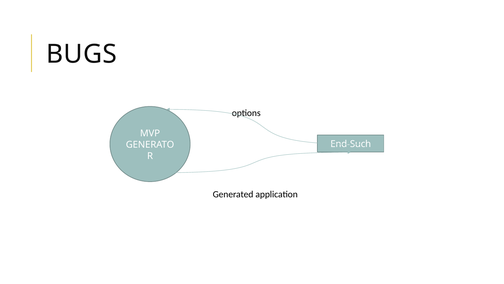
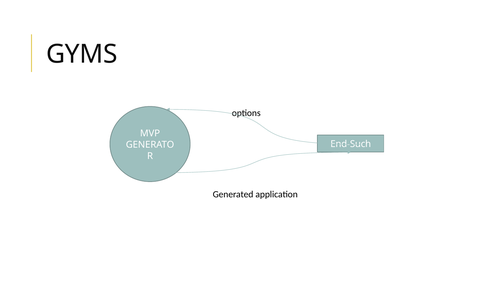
BUGS: BUGS -> GYMS
